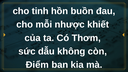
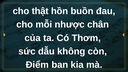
tinh: tinh -> thật
khiết: khiết -> chân
